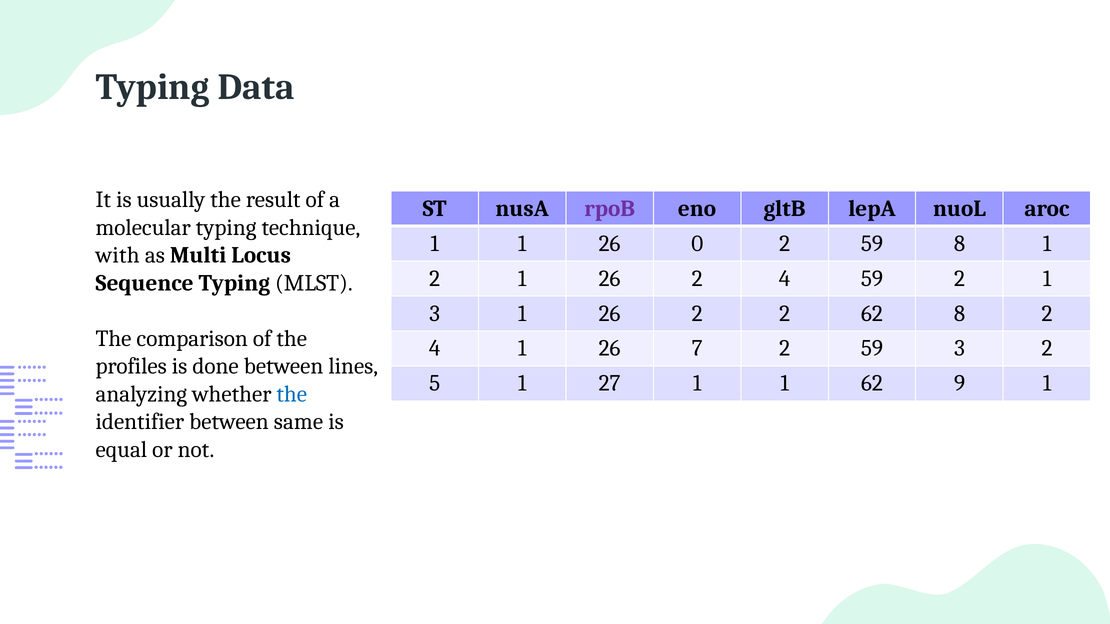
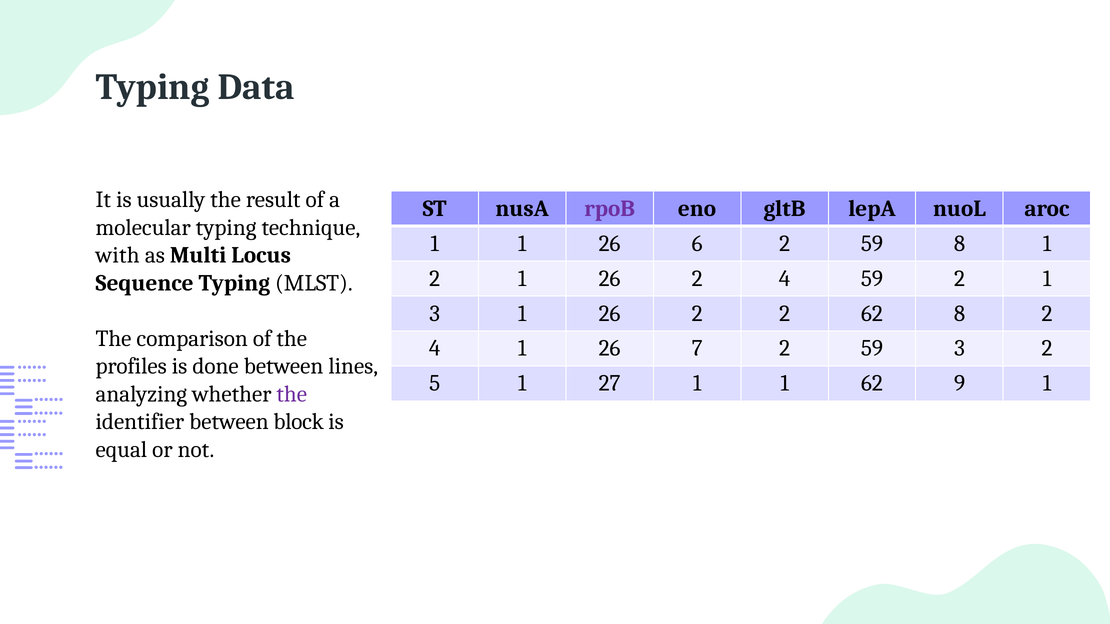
0: 0 -> 6
the at (292, 394) colour: blue -> purple
same: same -> block
